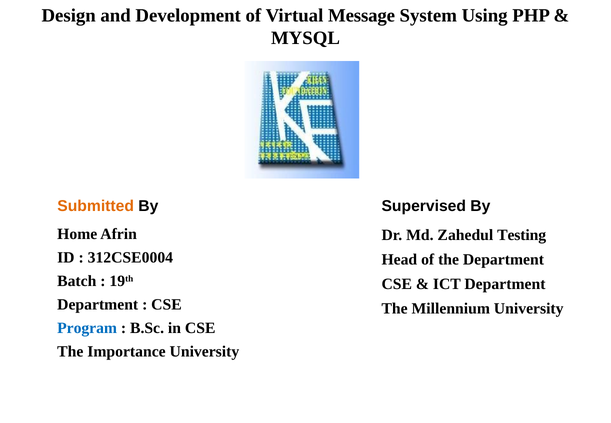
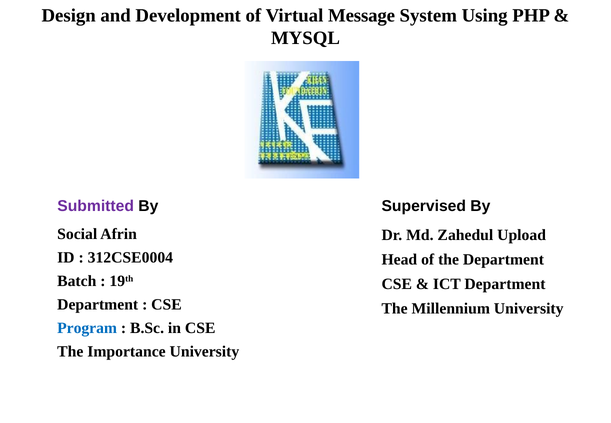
Submitted colour: orange -> purple
Home: Home -> Social
Testing: Testing -> Upload
